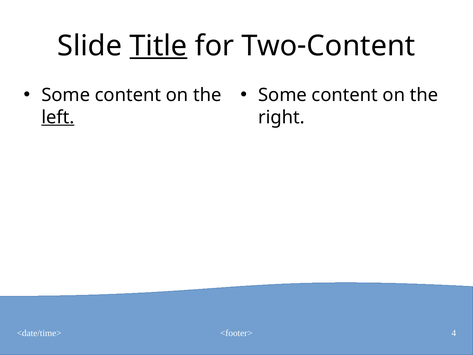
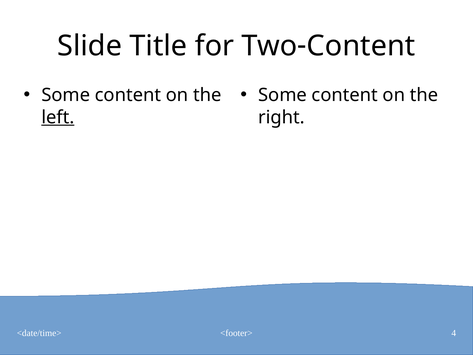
Title underline: present -> none
